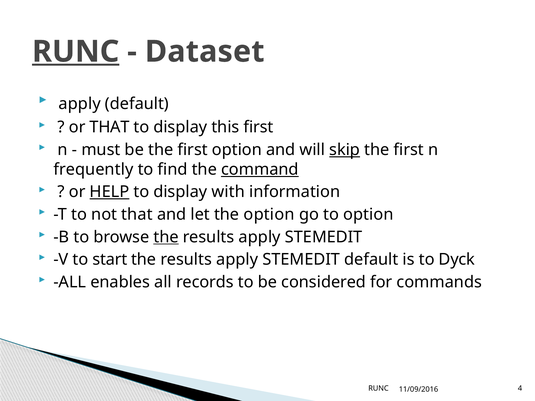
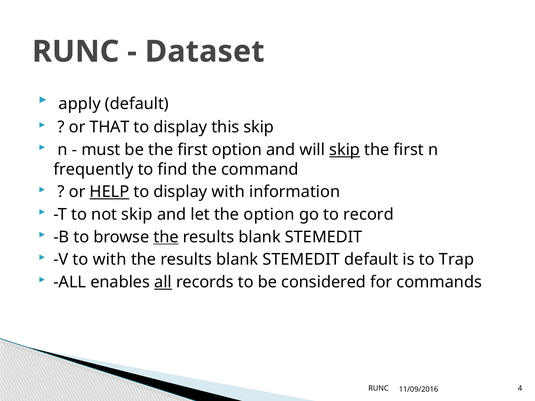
RUNC at (76, 52) underline: present -> none
this first: first -> skip
command underline: present -> none
not that: that -> skip
to option: option -> record
apply at (260, 237): apply -> blank
to start: start -> with
apply at (237, 260): apply -> blank
Dyck: Dyck -> Trap
all at (163, 282) underline: none -> present
